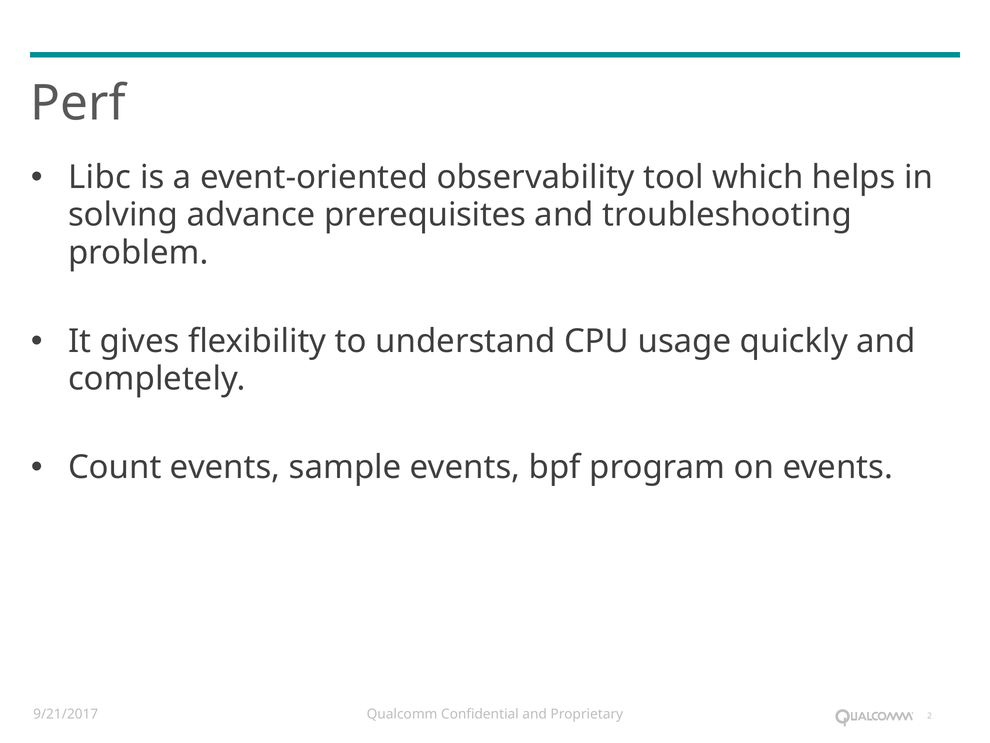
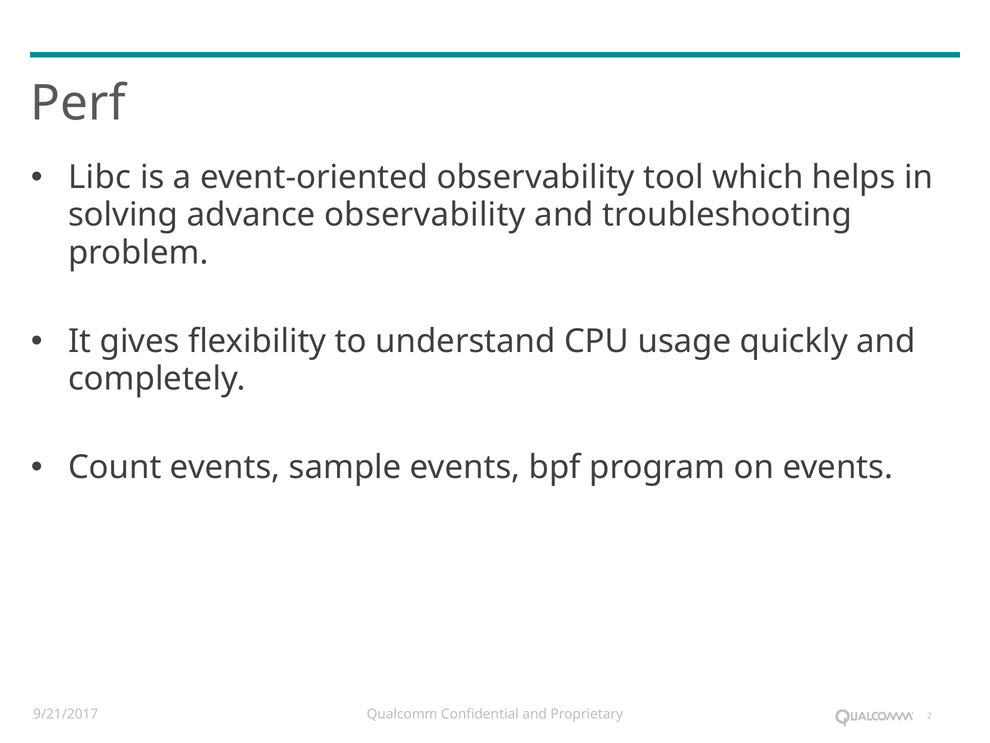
advance prerequisites: prerequisites -> observability
